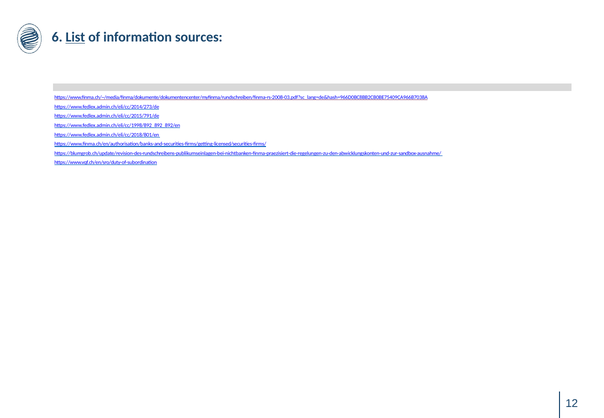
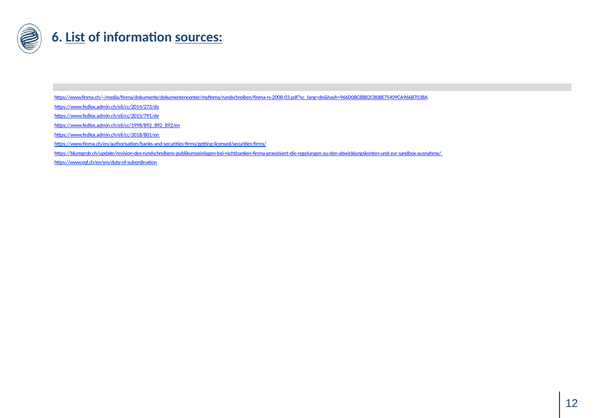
sources underline: none -> present
